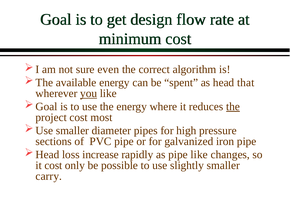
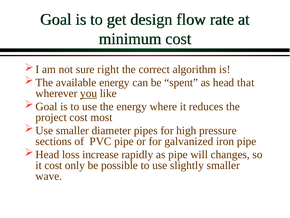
even: even -> right
the at (233, 106) underline: present -> none
pipe like: like -> will
carry: carry -> wave
